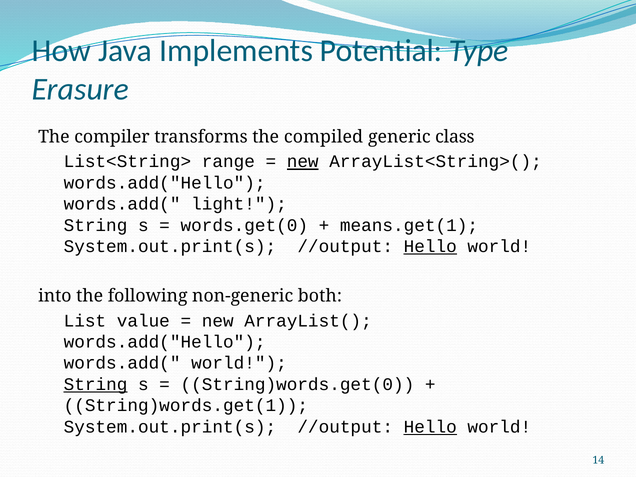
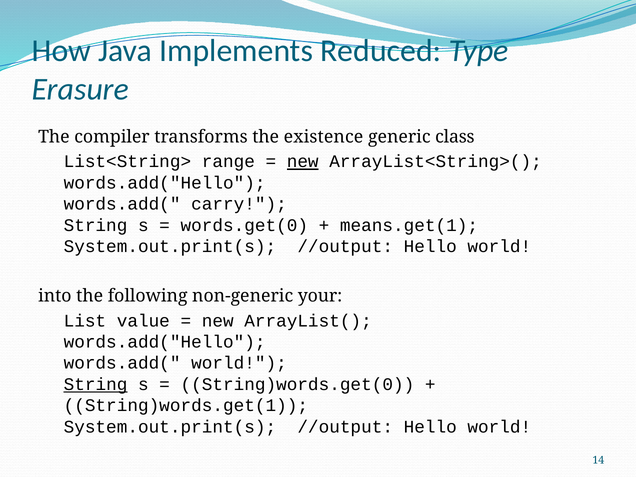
Potential: Potential -> Reduced
compiled: compiled -> existence
light: light -> carry
Hello at (430, 246) underline: present -> none
both: both -> your
Hello at (430, 427) underline: present -> none
